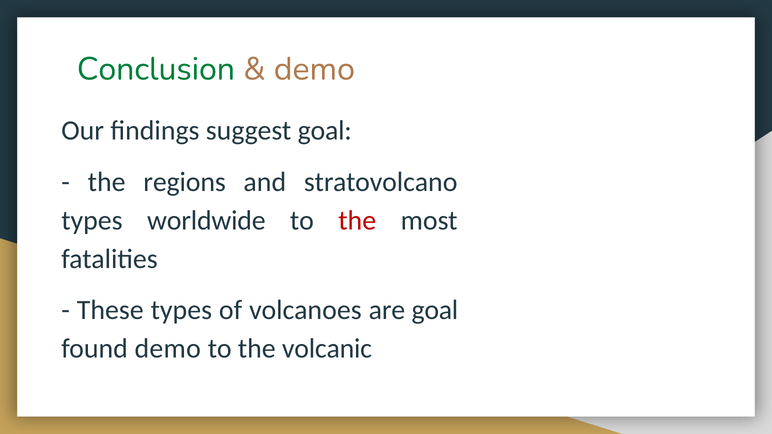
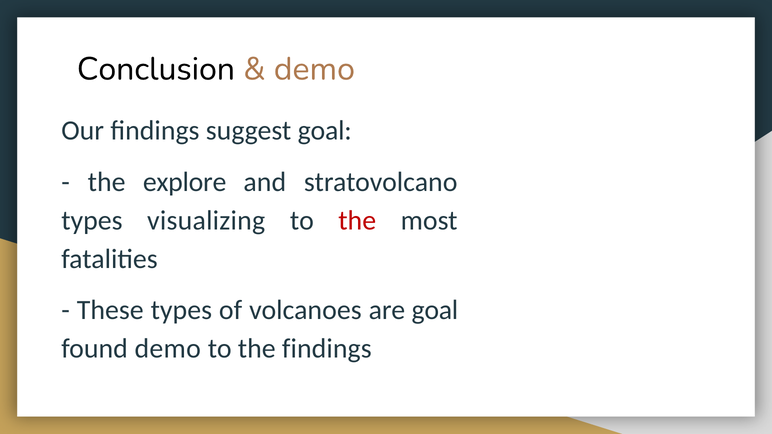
Conclusion colour: green -> black
regions: regions -> explore
worldwide: worldwide -> visualizing
the volcanic: volcanic -> findings
